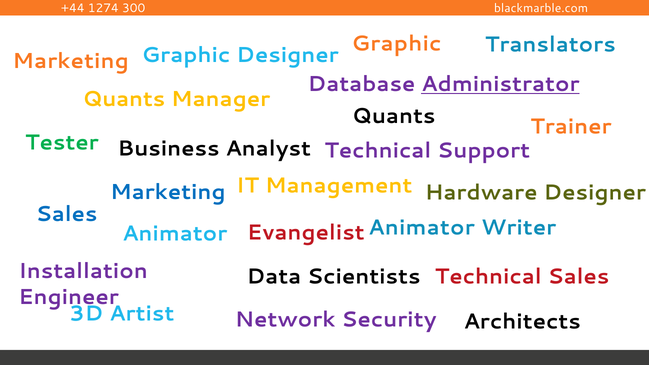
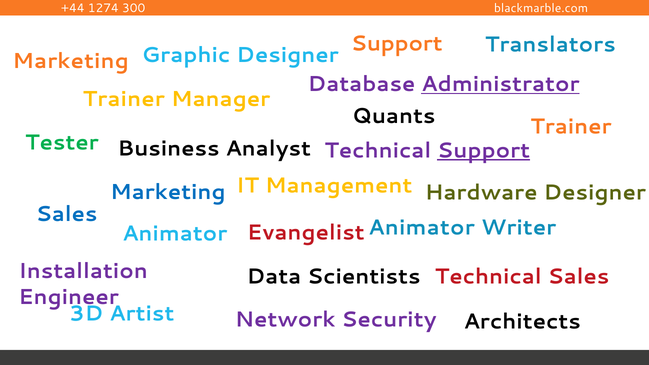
Graphic at (396, 44): Graphic -> Support
Quants at (124, 99): Quants -> Trainer
Support at (484, 151) underline: none -> present
